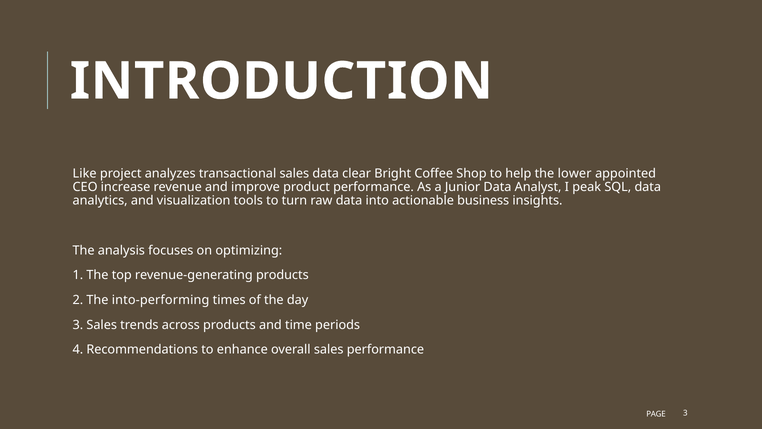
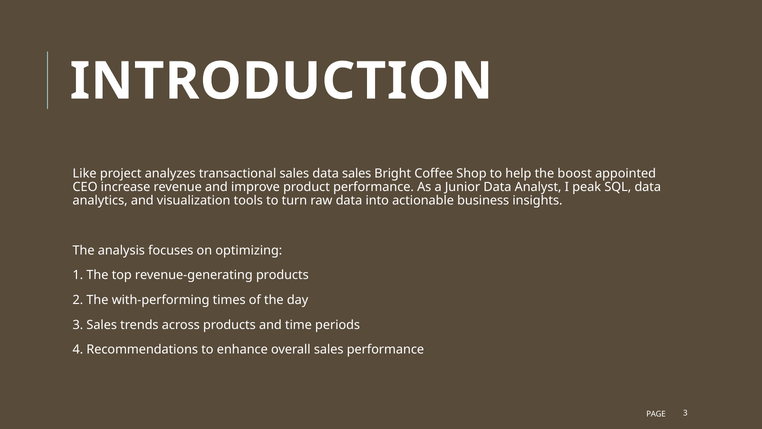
data clear: clear -> sales
lower: lower -> boost
into-performing: into-performing -> with-performing
